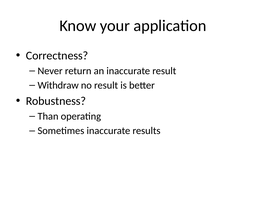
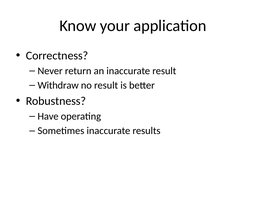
Than: Than -> Have
